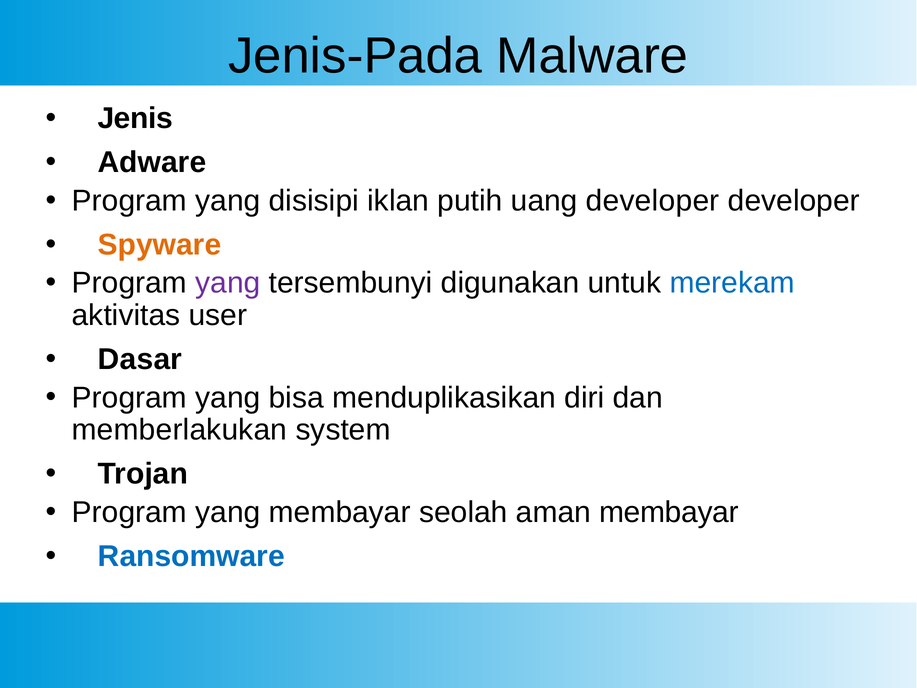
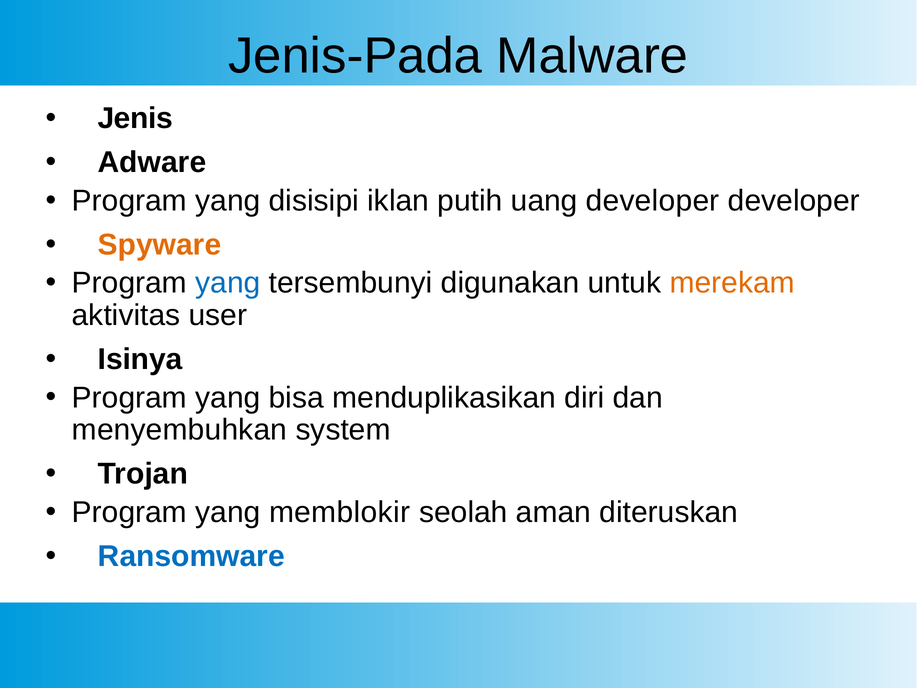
yang at (228, 283) colour: purple -> blue
merekam colour: blue -> orange
Dasar: Dasar -> Isinya
memberlakukan: memberlakukan -> menyembuhkan
yang membayar: membayar -> memblokir
aman membayar: membayar -> diteruskan
